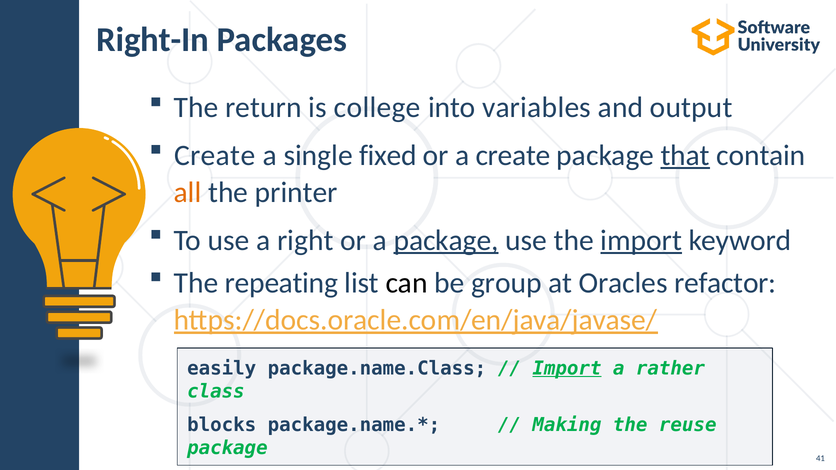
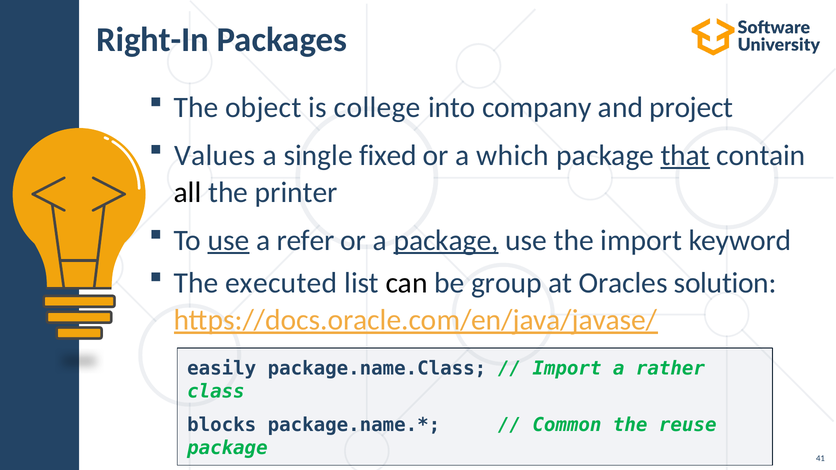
return: return -> object
variables: variables -> company
output: output -> project
Create at (215, 155): Create -> Values
a create: create -> which
all colour: orange -> black
use at (229, 240) underline: none -> present
right: right -> refer
import at (641, 240) underline: present -> none
repeating: repeating -> executed
refactor: refactor -> solution
Import at (567, 369) underline: present -> none
Making: Making -> Common
